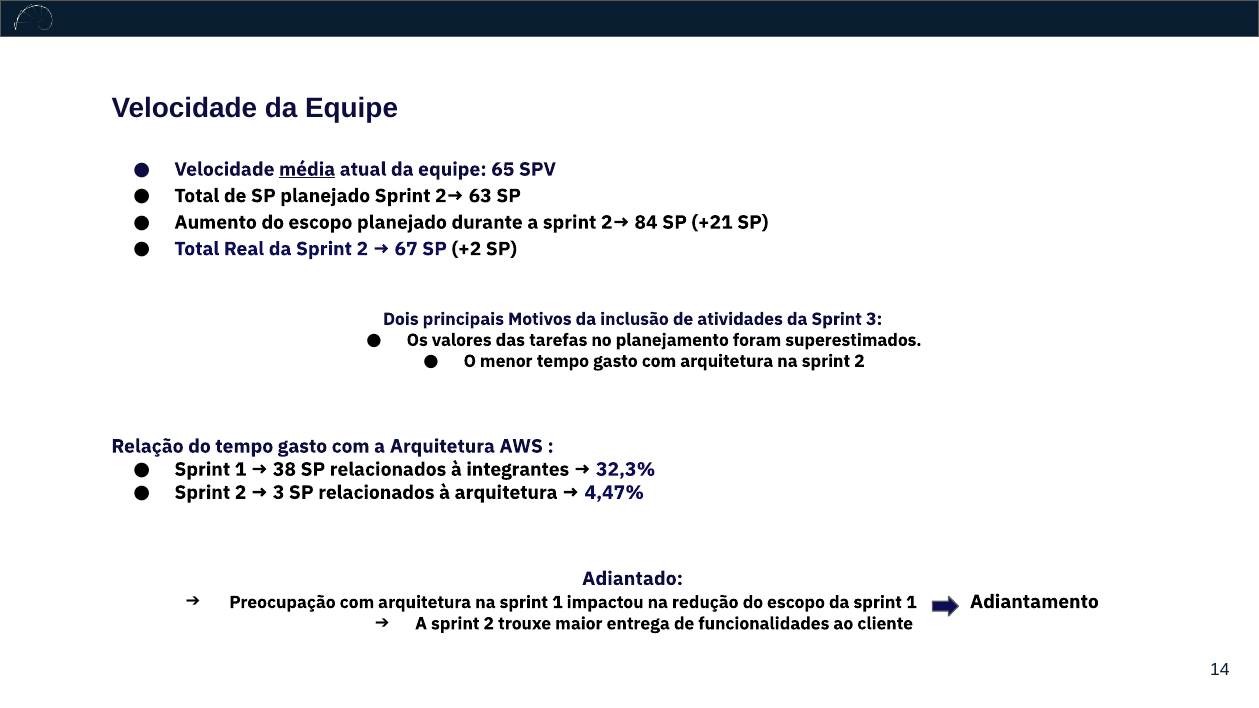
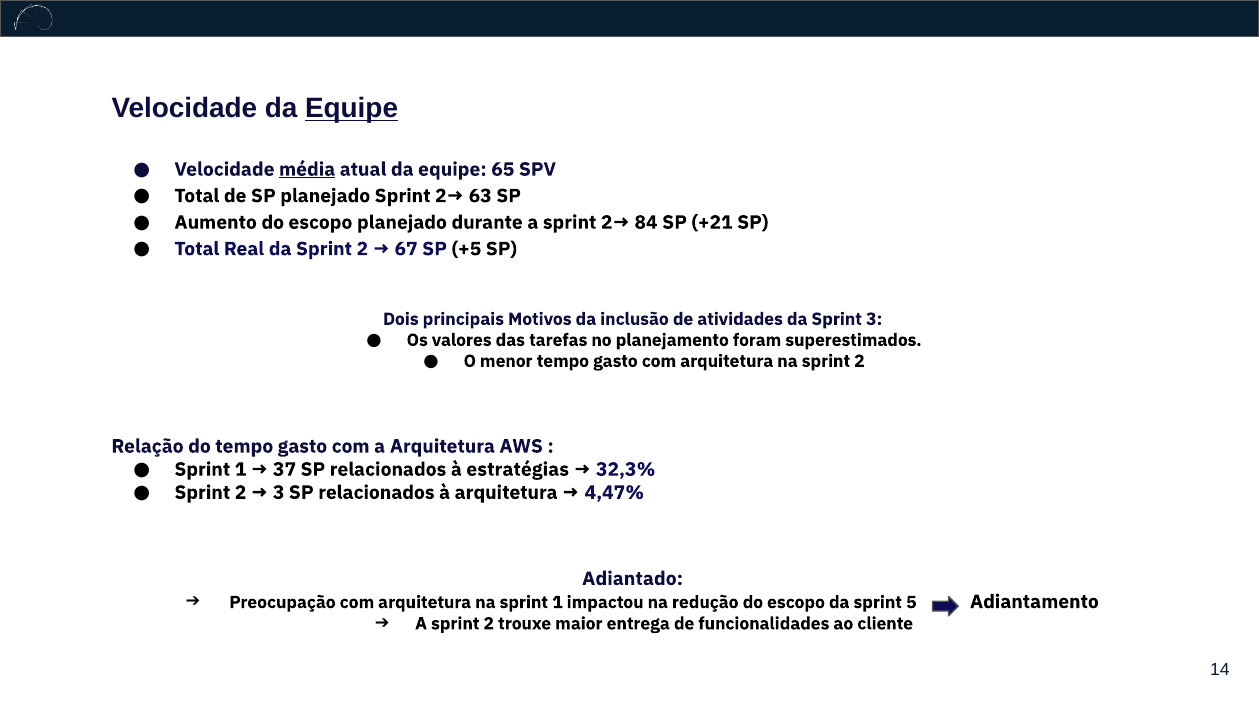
Equipe at (352, 108) underline: none -> present
+2: +2 -> +5
38: 38 -> 37
integrantes: integrantes -> estratégias
da sprint 1: 1 -> 5
